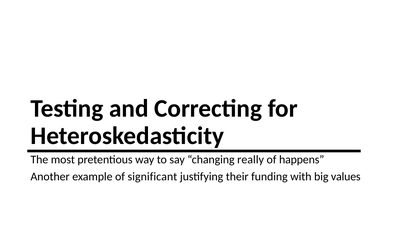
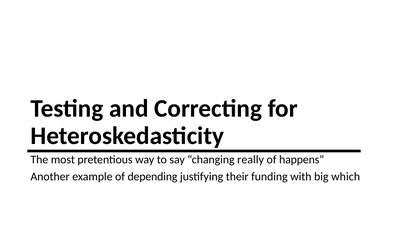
significant: significant -> depending
values: values -> which
